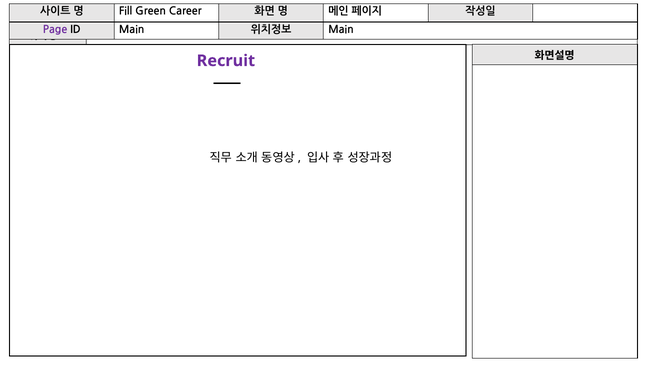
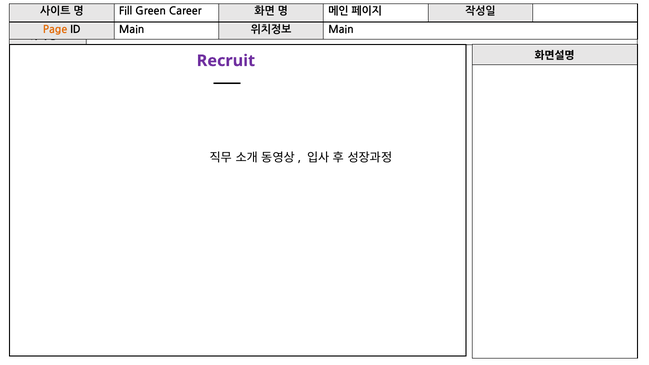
Page colour: purple -> orange
